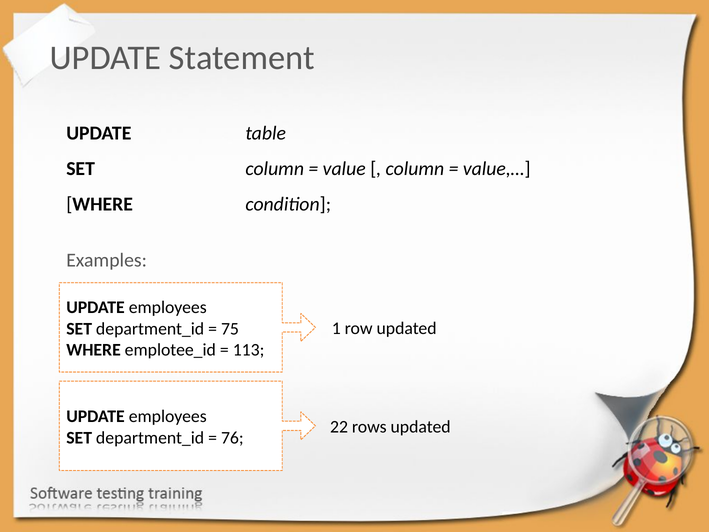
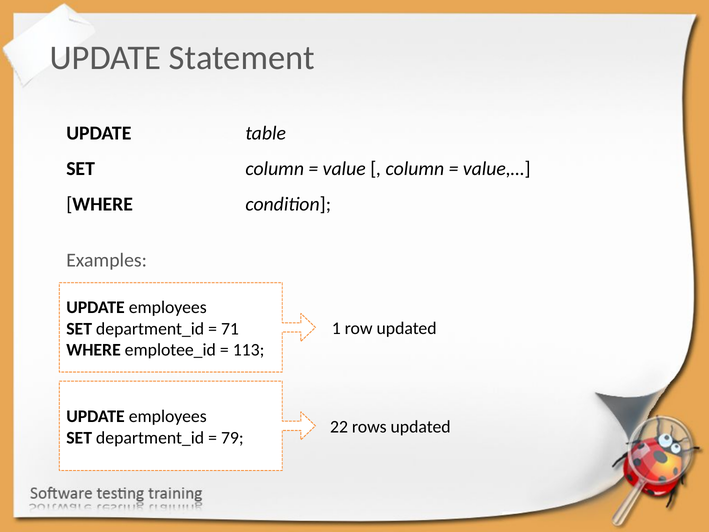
75: 75 -> 71
76: 76 -> 79
